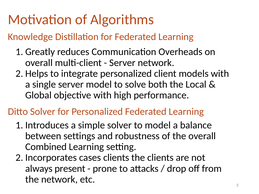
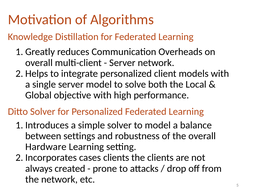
Combined: Combined -> Hardware
present: present -> created
